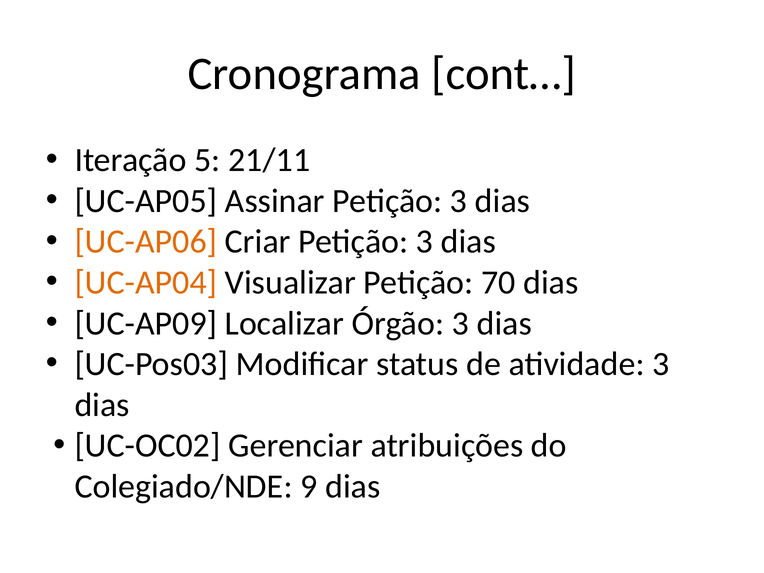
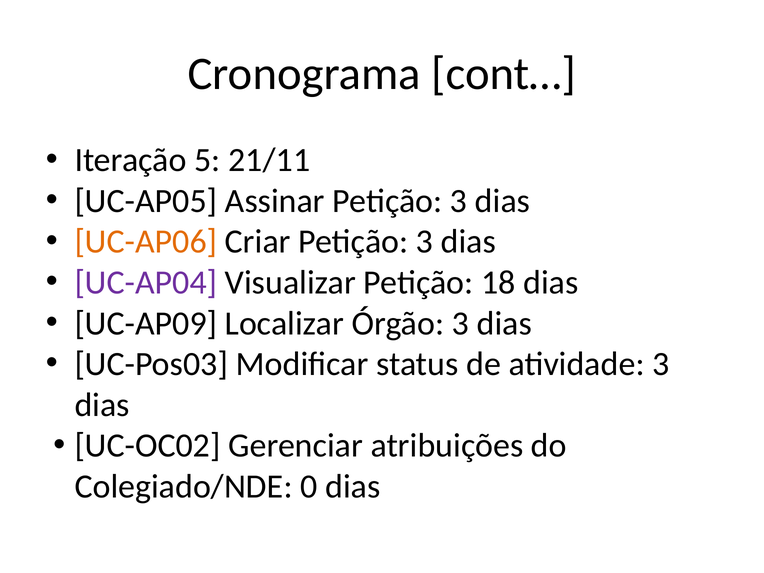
UC-AP04 colour: orange -> purple
70: 70 -> 18
9: 9 -> 0
